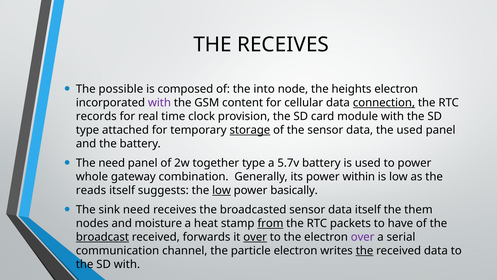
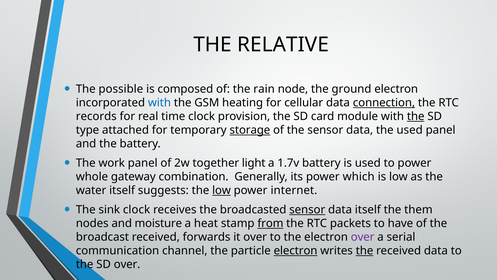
THE RECEIVES: RECEIVES -> RELATIVE
into: into -> rain
heights: heights -> ground
with at (159, 103) colour: purple -> blue
content: content -> heating
the at (416, 116) underline: none -> present
The need: need -> work
together type: type -> light
5.7v: 5.7v -> 1.7v
within: within -> which
reads: reads -> water
basically: basically -> internet
sink need: need -> clock
sensor at (307, 209) underline: none -> present
broadcast underline: present -> none
over at (255, 237) underline: present -> none
electron at (296, 250) underline: none -> present
SD with: with -> over
